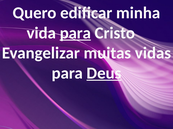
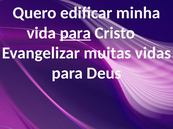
Deus underline: present -> none
